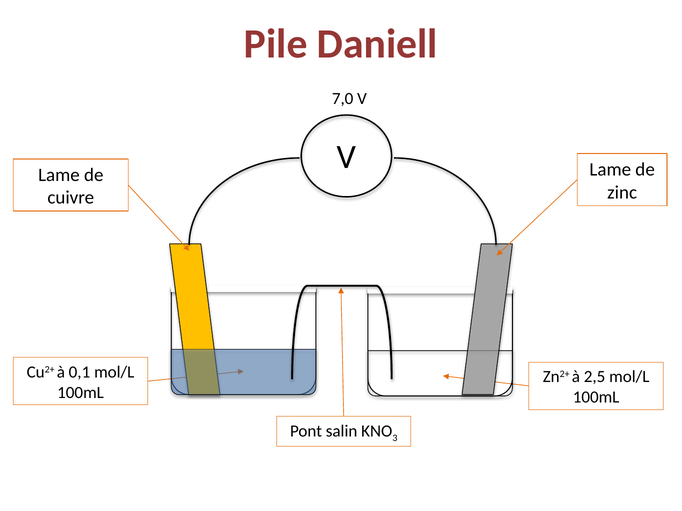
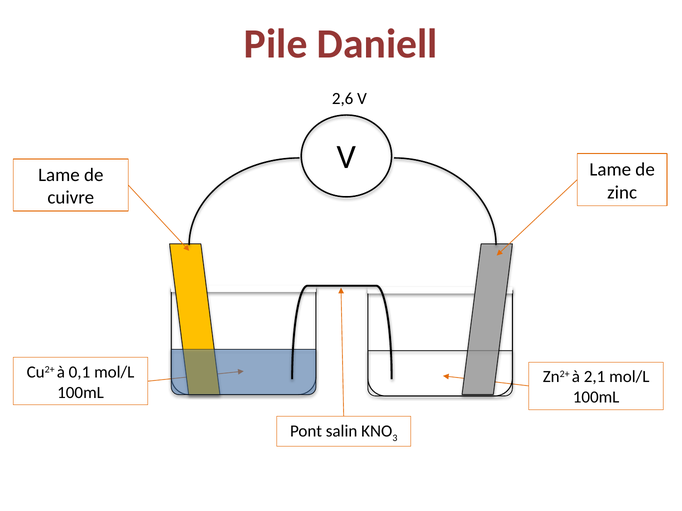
7,0: 7,0 -> 2,6
2,5: 2,5 -> 2,1
